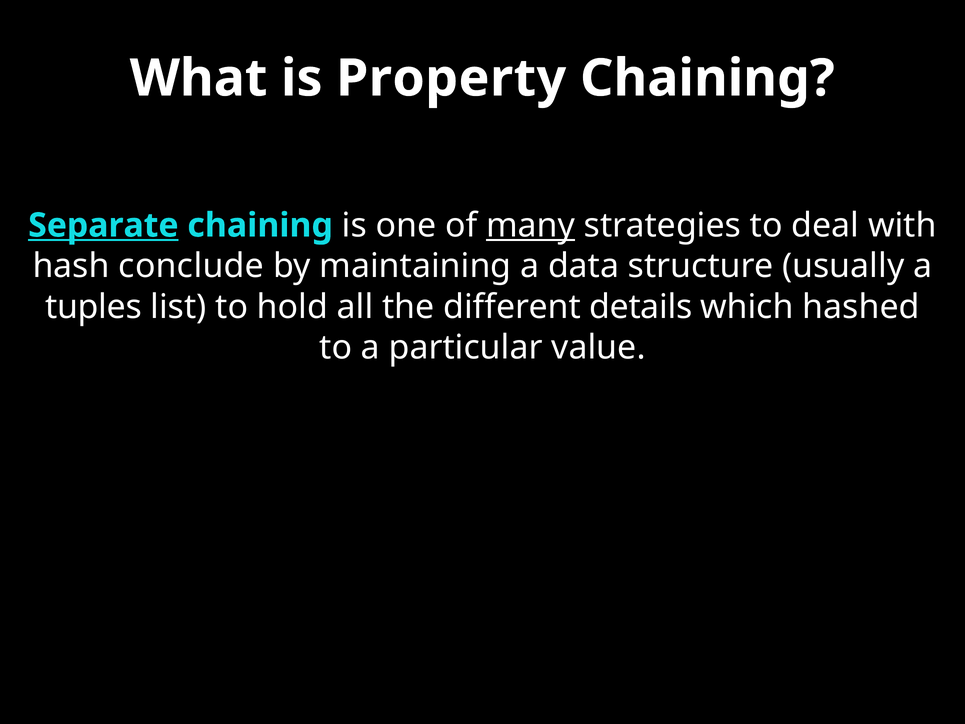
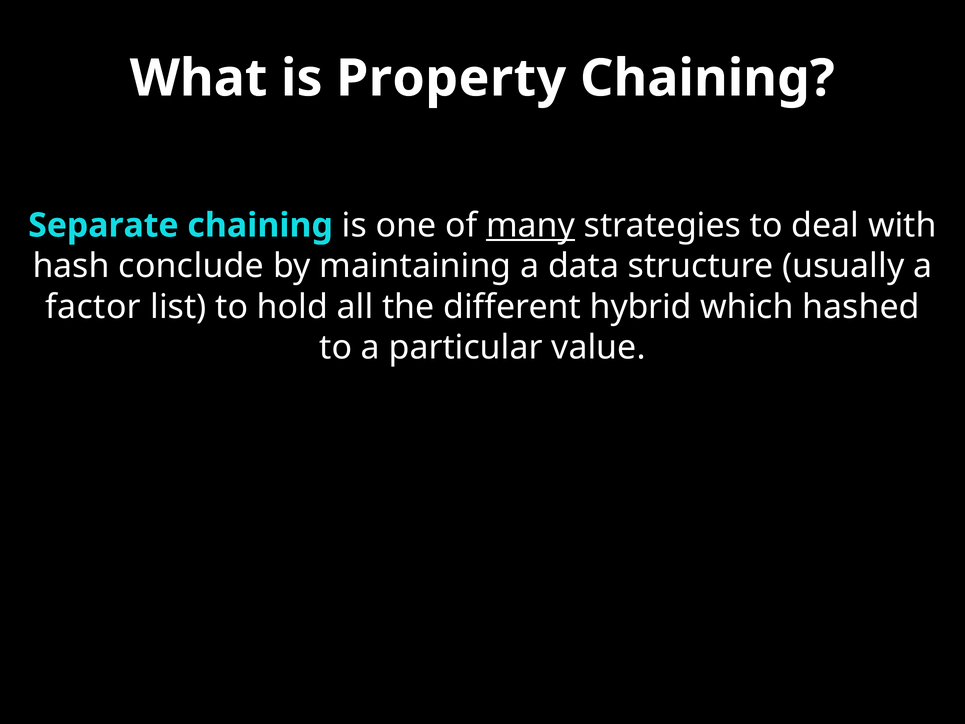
Separate underline: present -> none
tuples: tuples -> factor
details: details -> hybrid
